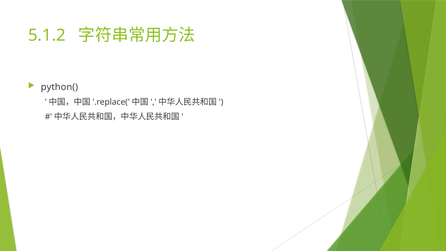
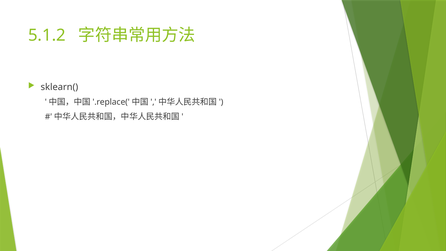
python(: python( -> sklearn(
